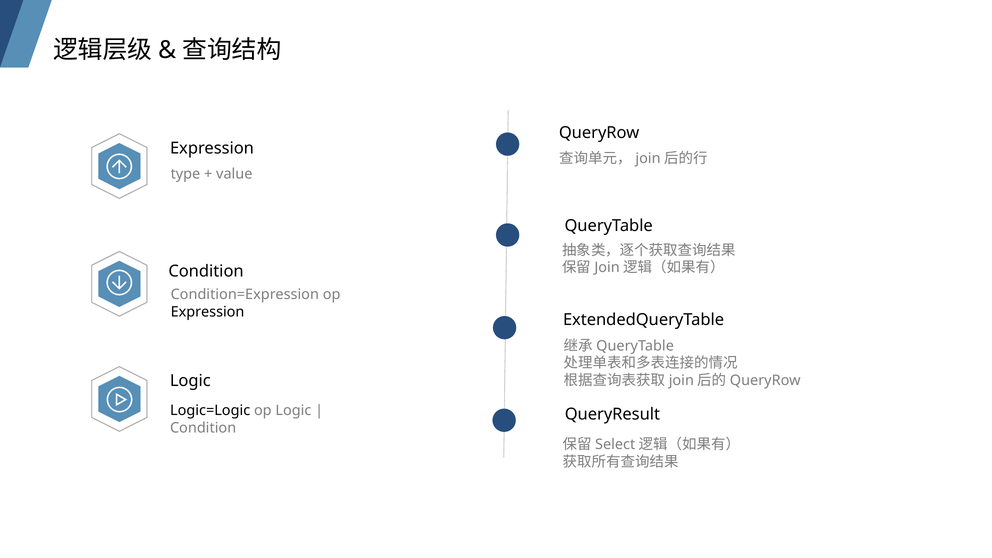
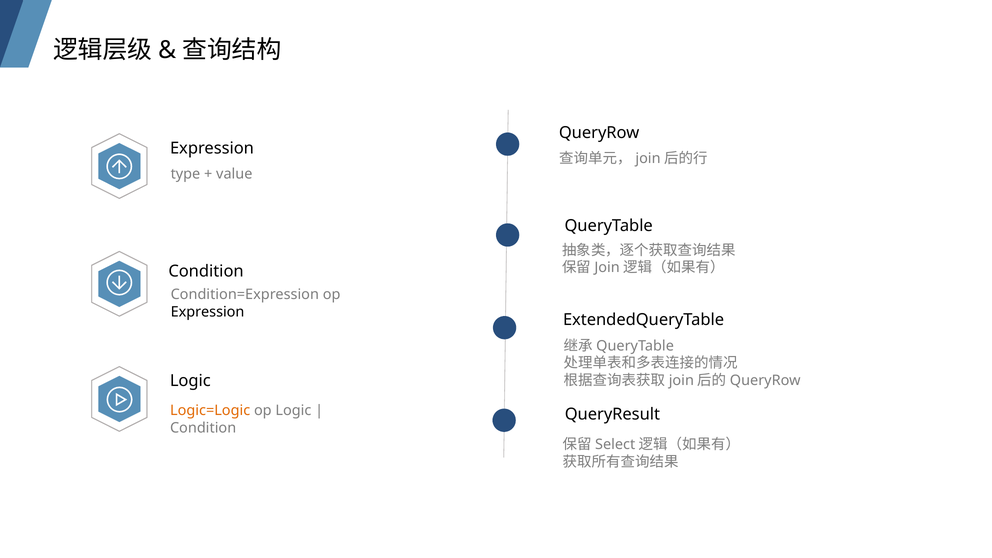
Logic=Logic colour: black -> orange
